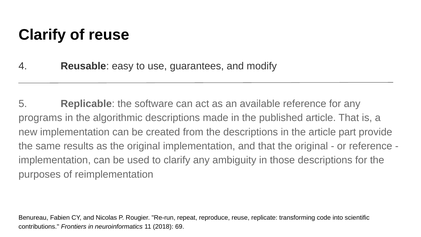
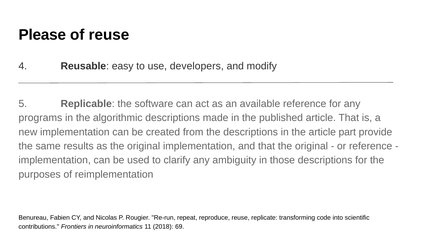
Clarify at (42, 35): Clarify -> Please
guarantees: guarantees -> developers
